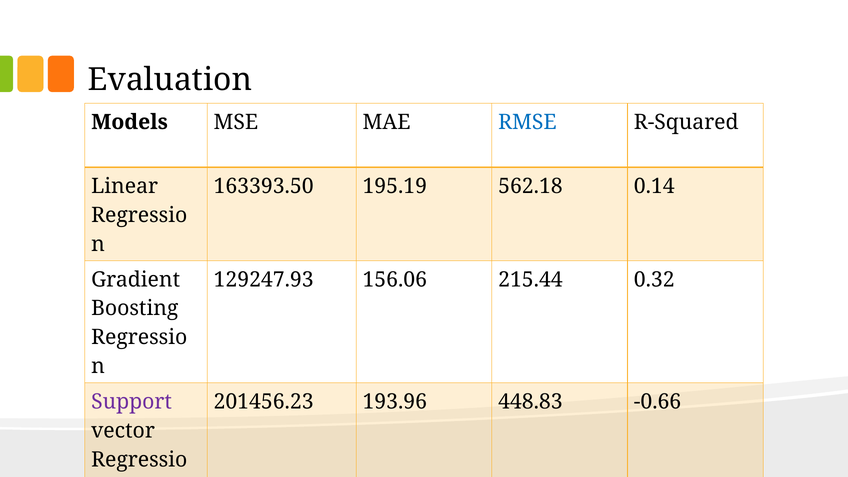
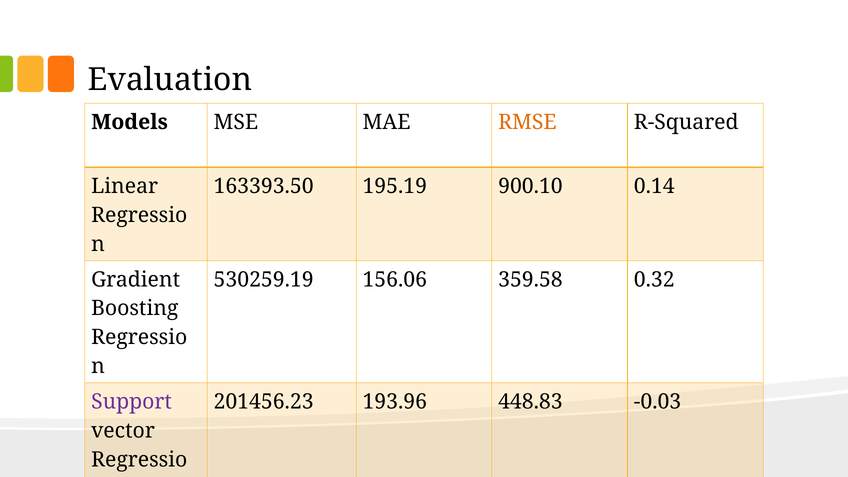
RMSE colour: blue -> orange
562.18: 562.18 -> 900.10
129247.93: 129247.93 -> 530259.19
215.44: 215.44 -> 359.58
-0.66: -0.66 -> -0.03
